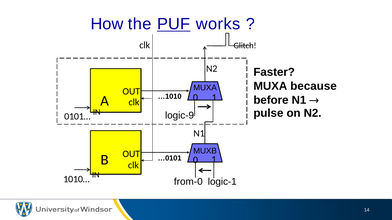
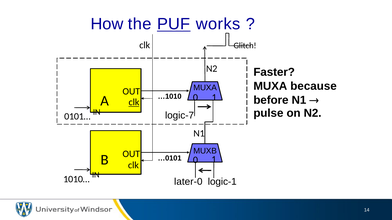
clk at (134, 102) underline: none -> present
logic-9: logic-9 -> logic-7
from-0: from-0 -> later-0
